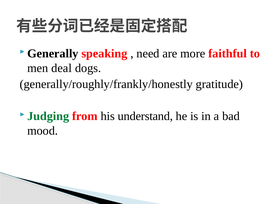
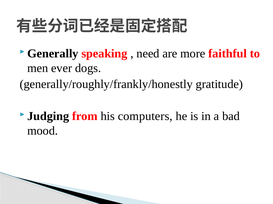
deal: deal -> ever
Judging colour: green -> black
understand: understand -> computers
